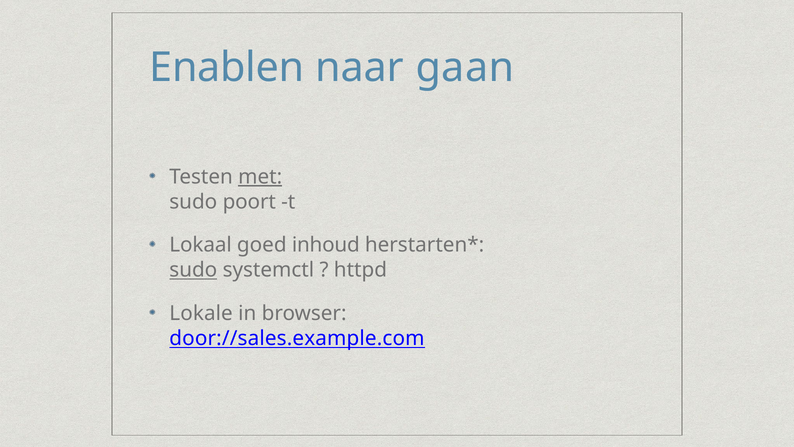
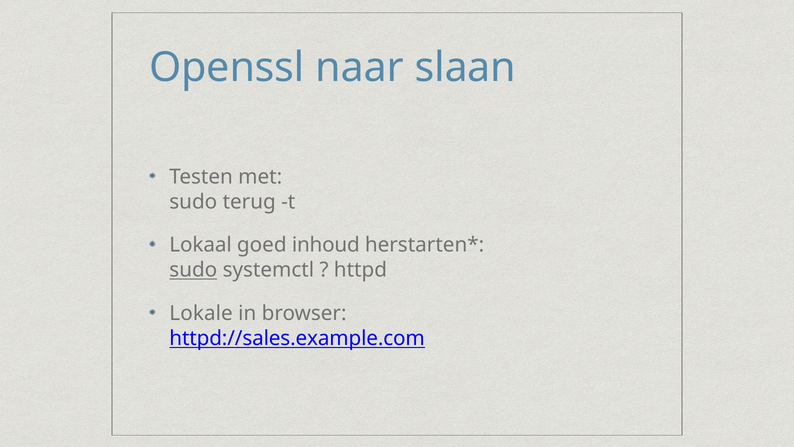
Enablen: Enablen -> Openssl
gaan: gaan -> slaan
met underline: present -> none
poort: poort -> terug
door://sales.example.com: door://sales.example.com -> httpd://sales.example.com
